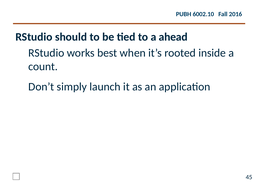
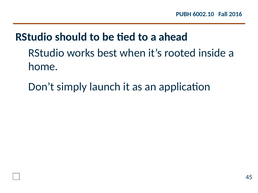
count: count -> home
